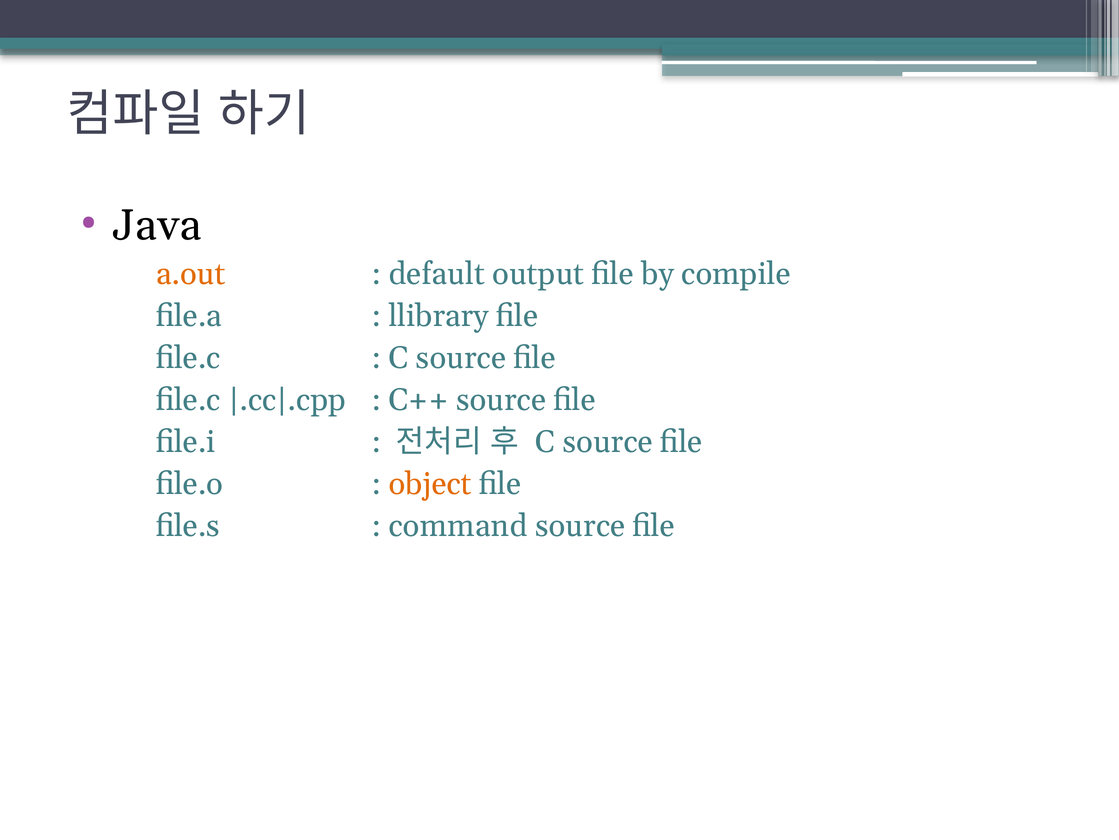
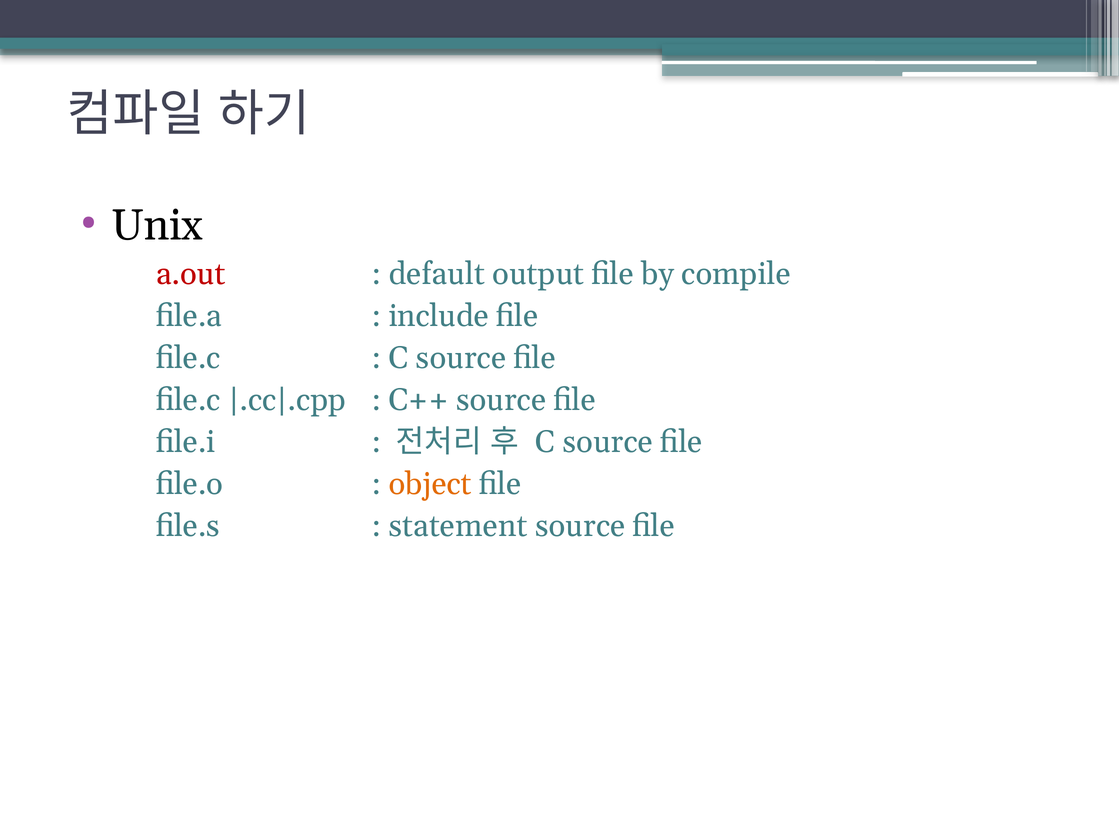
Java: Java -> Unix
a.out colour: orange -> red
llibrary: llibrary -> include
command: command -> statement
